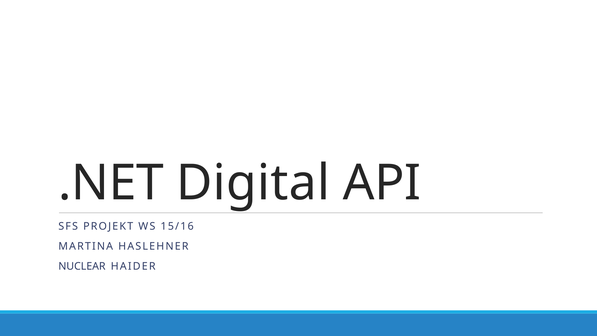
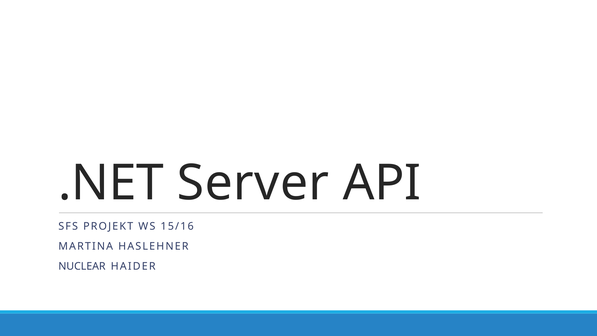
Digital: Digital -> Server
